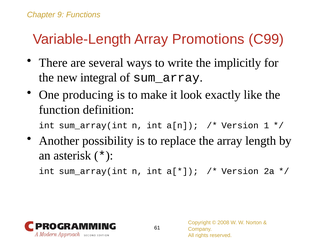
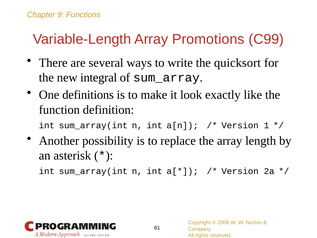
implicitly: implicitly -> quicksort
producing: producing -> definitions
